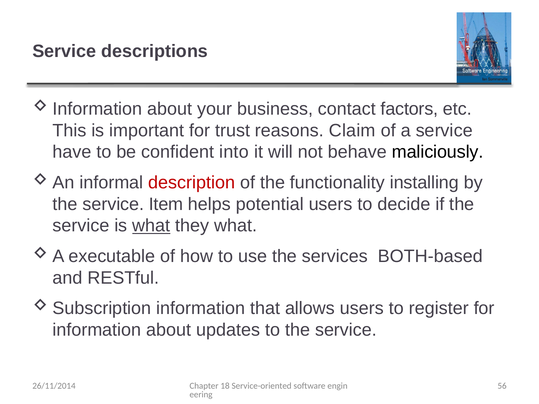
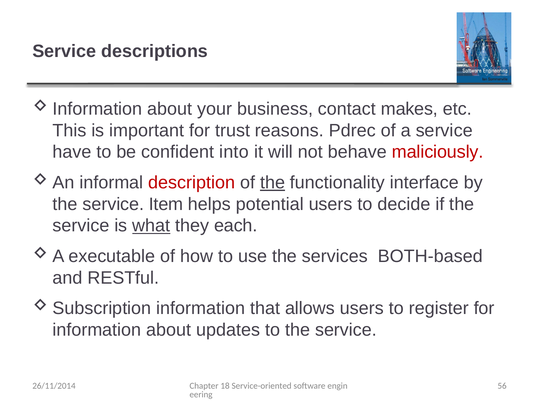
factors: factors -> makes
Claim: Claim -> Pdrec
maliciously colour: black -> red
the at (273, 183) underline: none -> present
installing: installing -> interface
they what: what -> each
